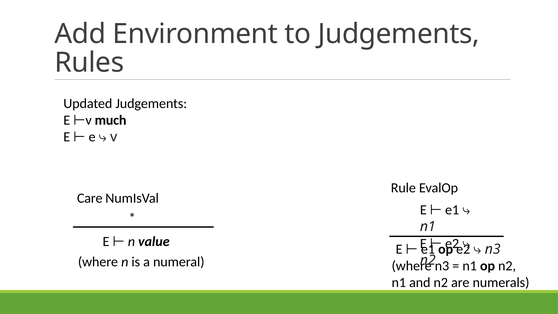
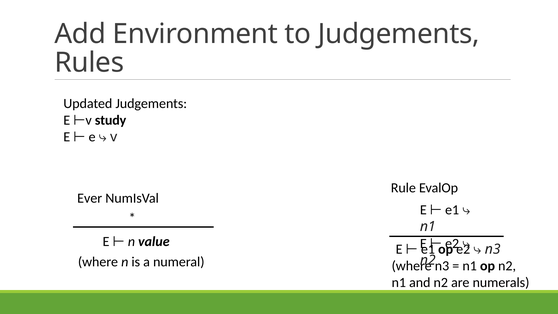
much: much -> study
Care: Care -> Ever
